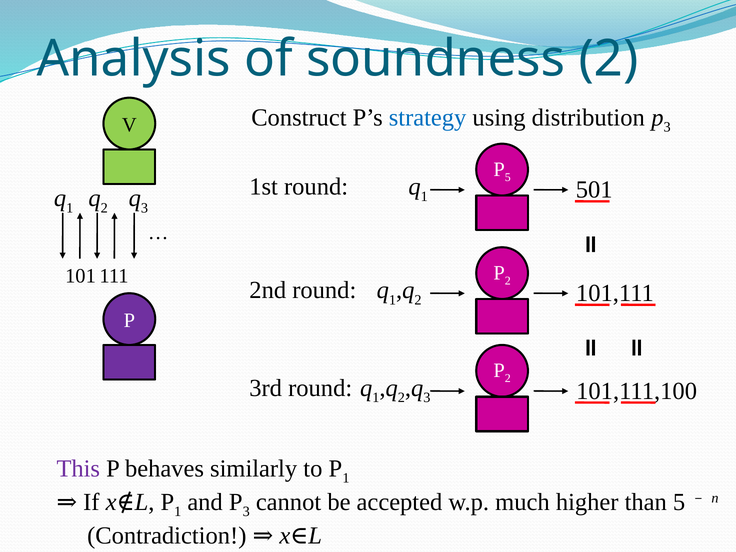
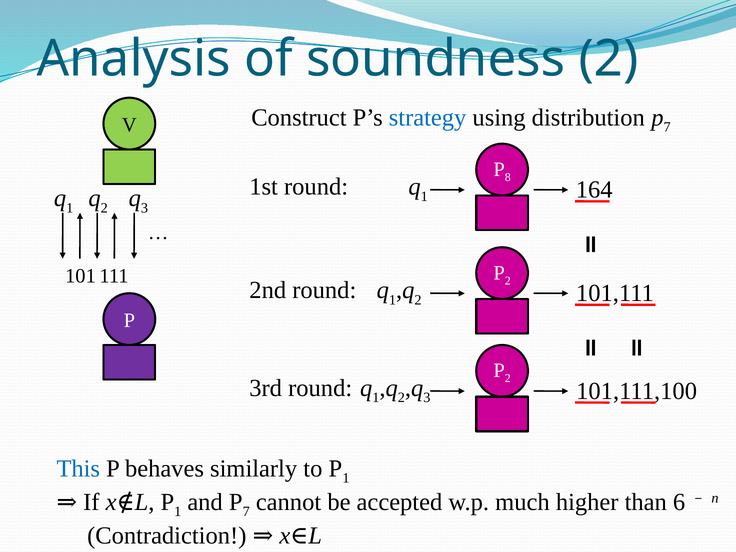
distribution p 3: 3 -> 7
P 5: 5 -> 8
501: 501 -> 164
This colour: purple -> blue
and P 3: 3 -> 7
than 5: 5 -> 6
